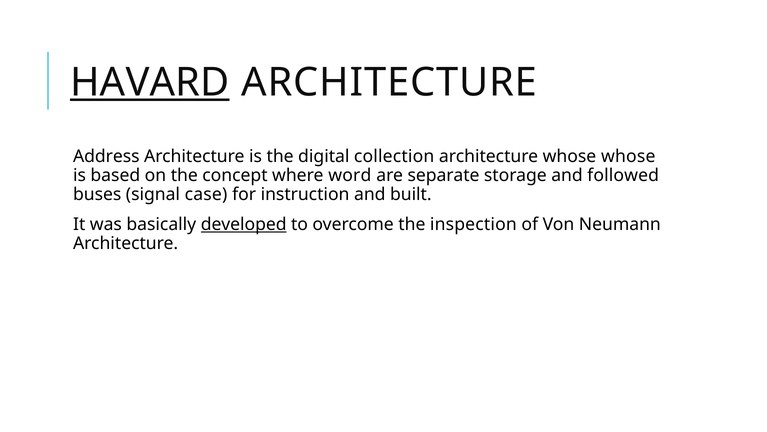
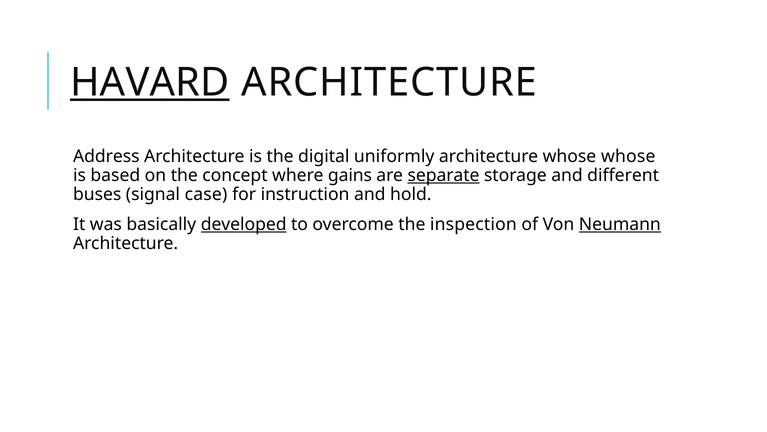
collection: collection -> uniformly
word: word -> gains
separate underline: none -> present
followed: followed -> different
built: built -> hold
Neumann underline: none -> present
